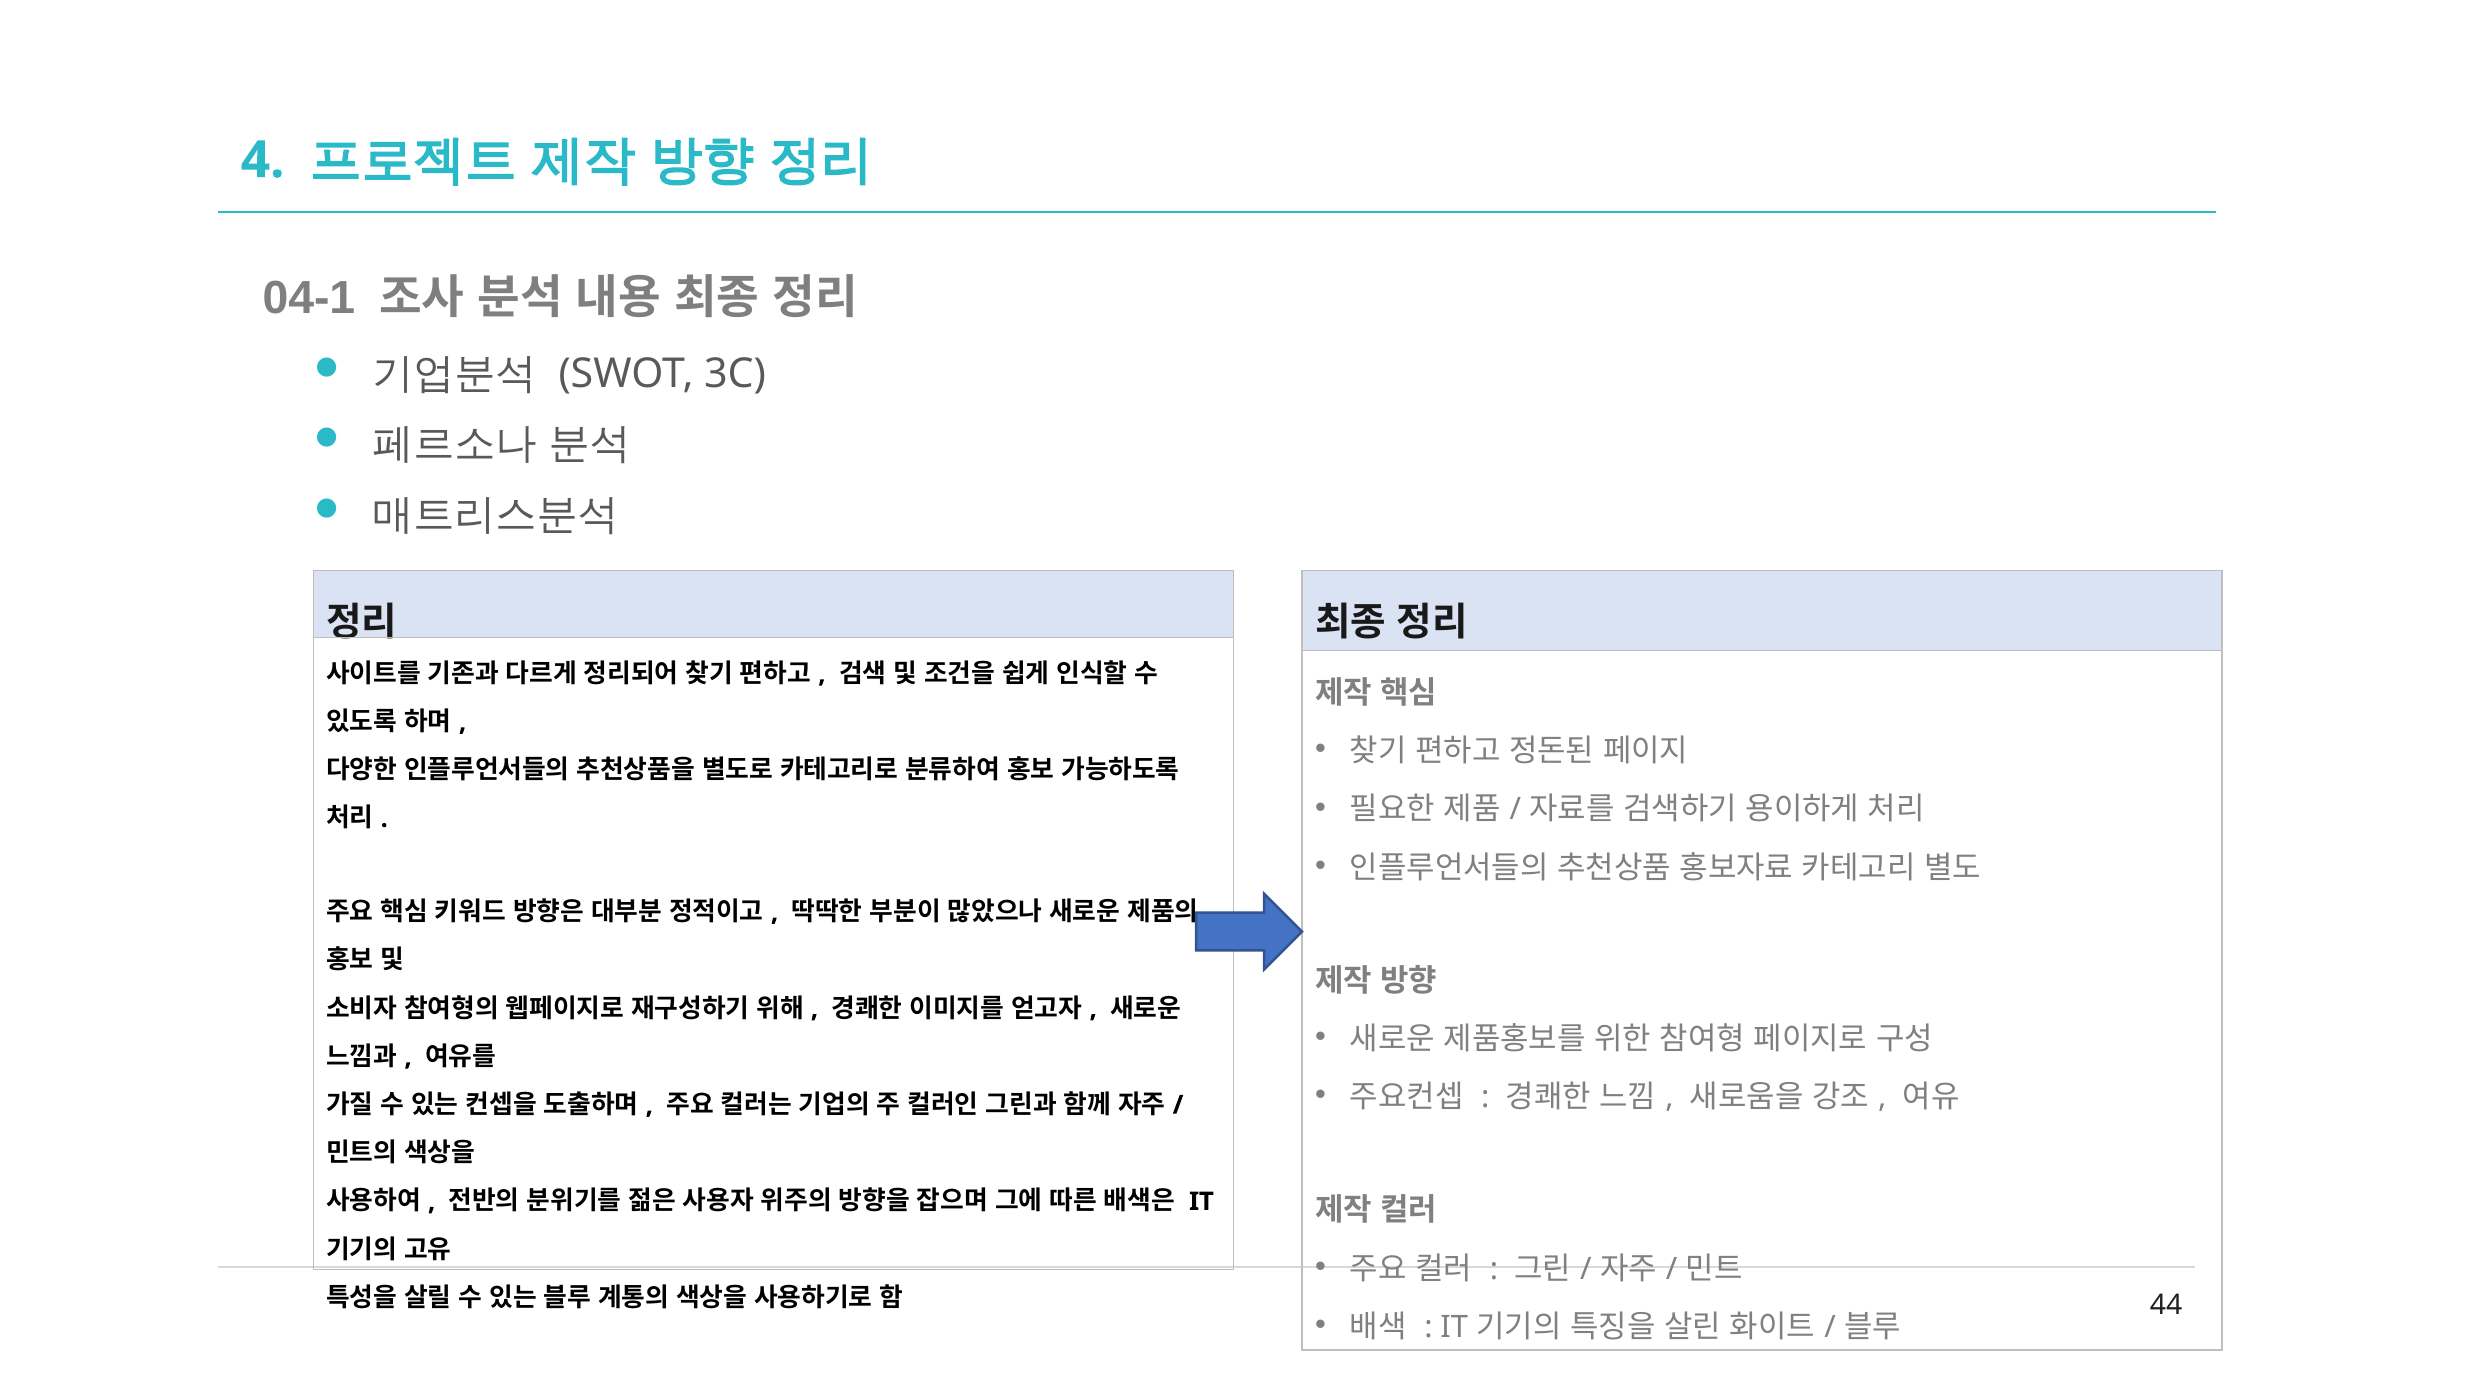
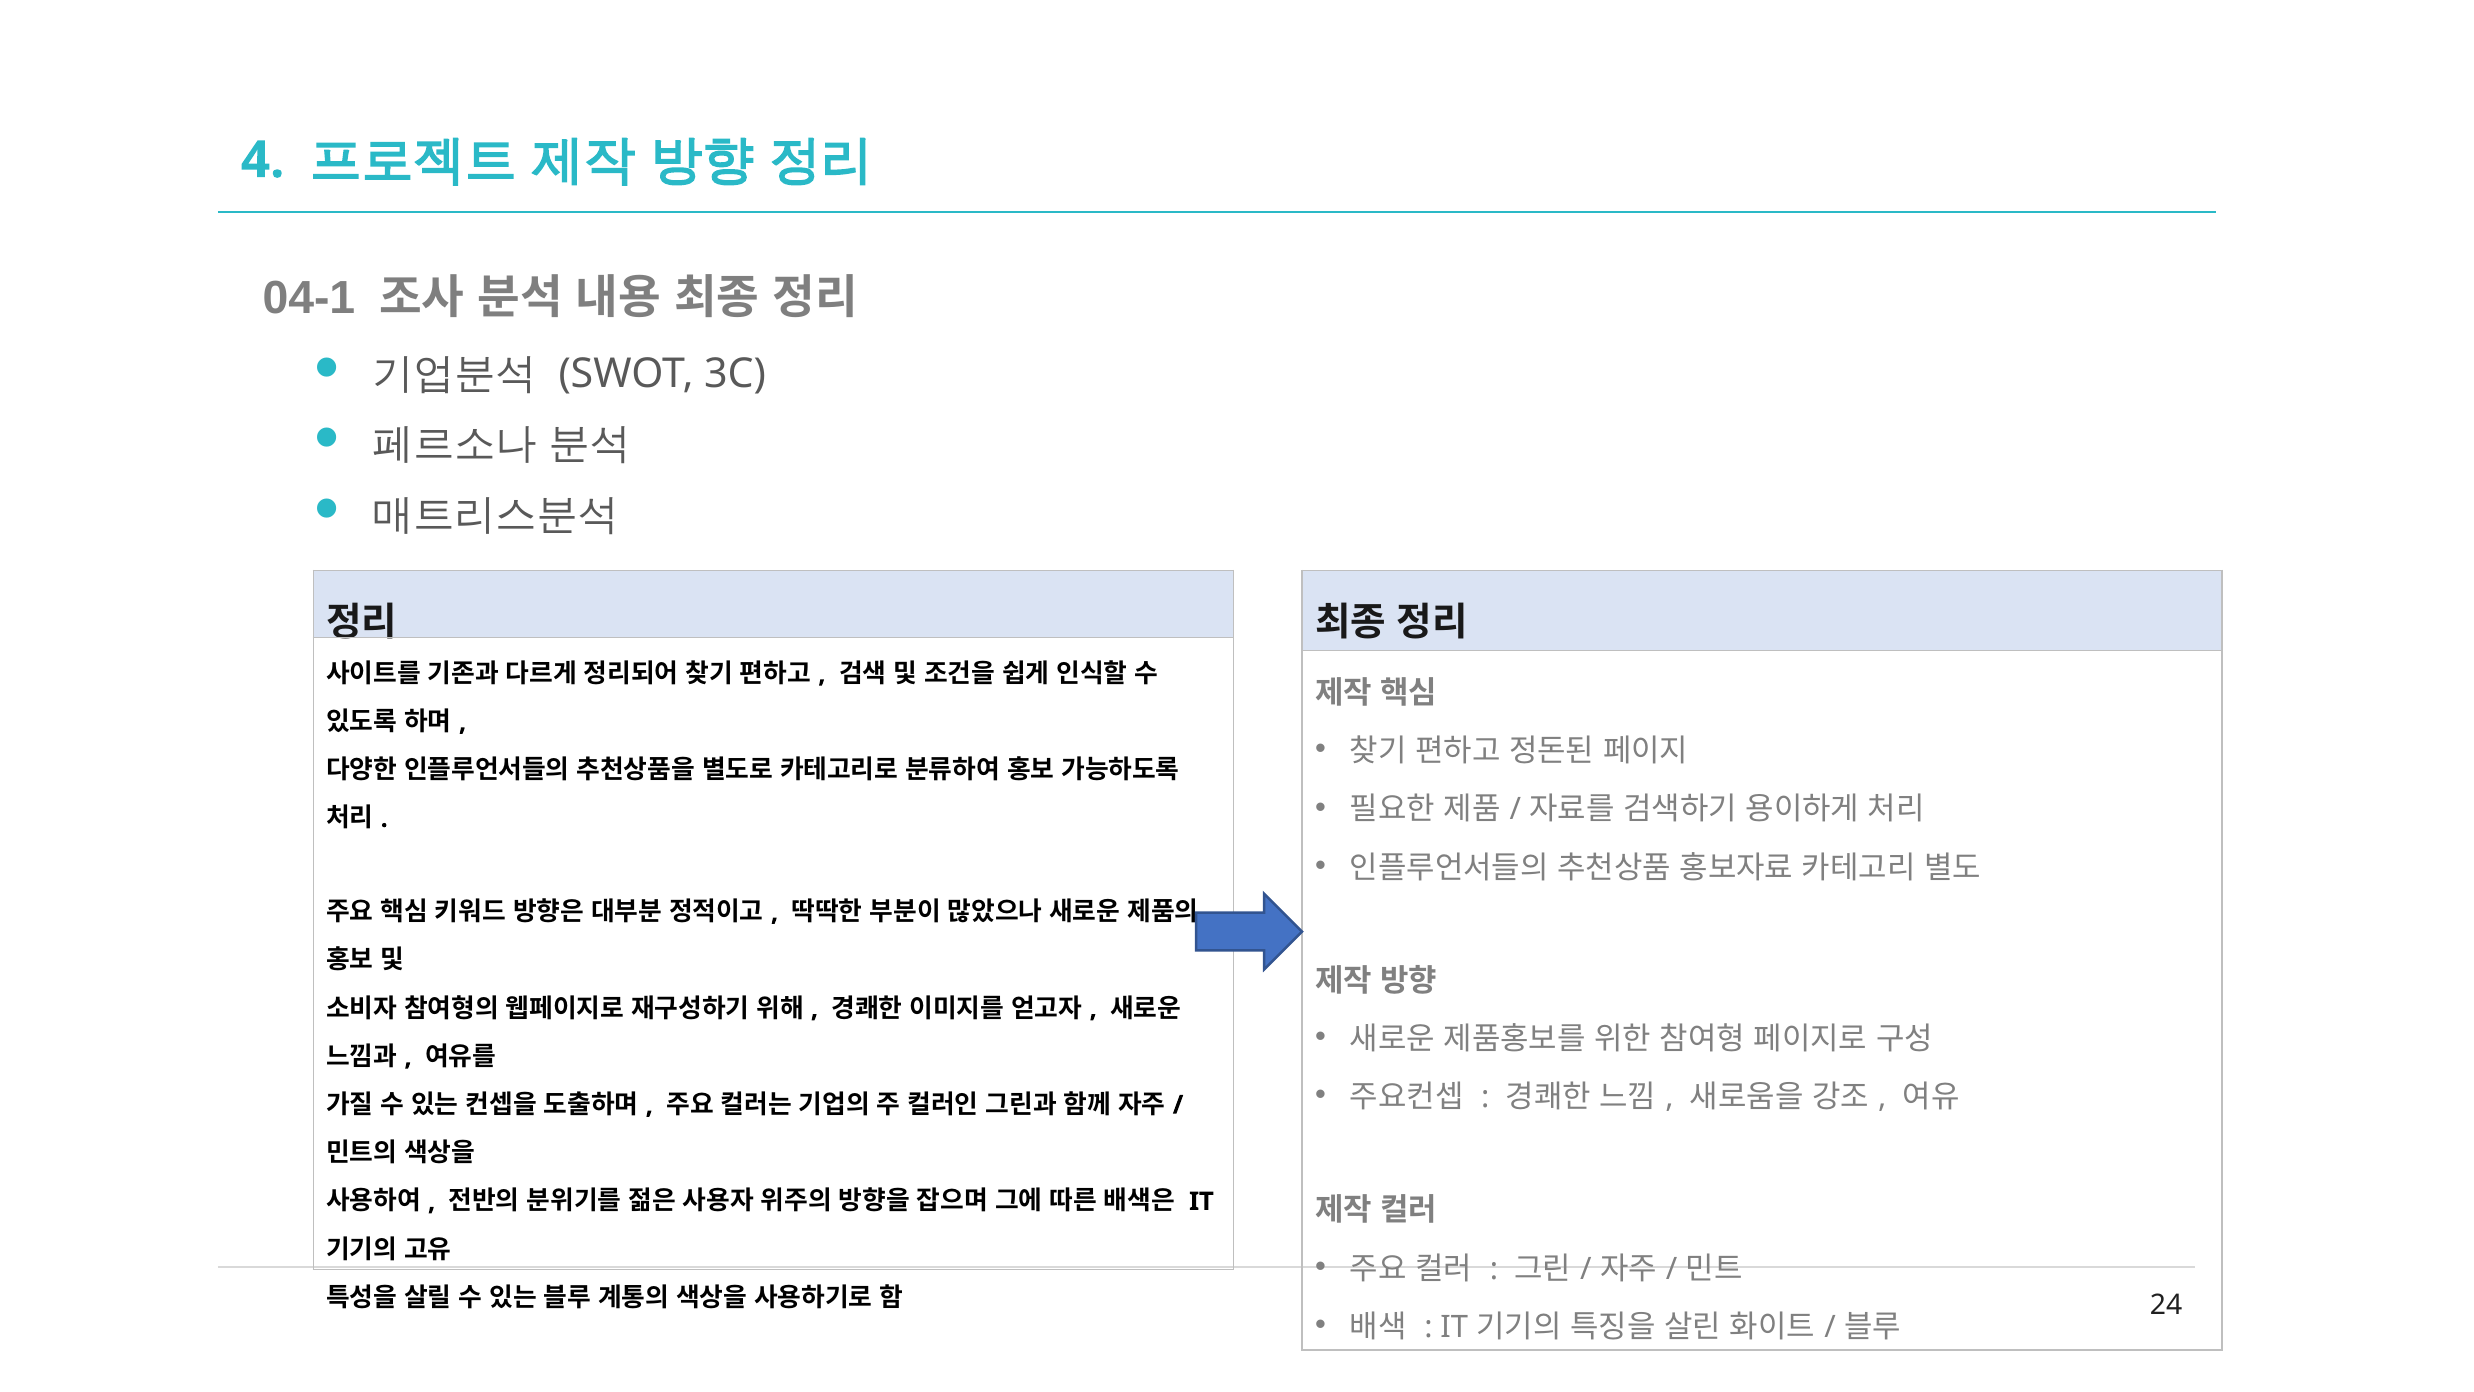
44: 44 -> 24
